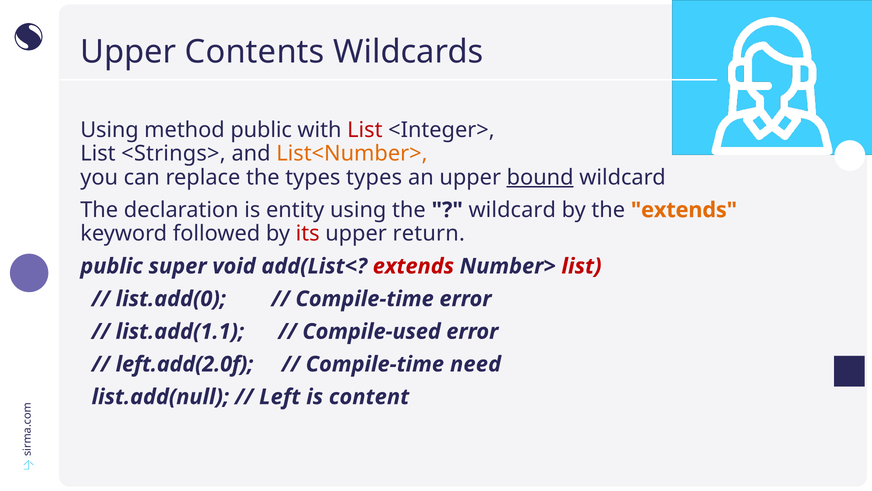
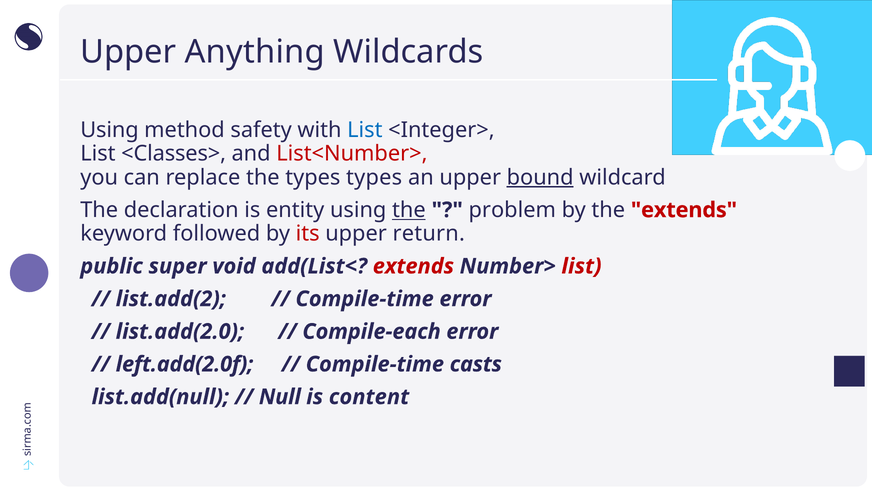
Contents: Contents -> Anything
method public: public -> safety
List at (365, 130) colour: red -> blue
<Strings>: <Strings> -> <Classes>
List<Number> colour: orange -> red
the at (409, 210) underline: none -> present
wildcard at (512, 210): wildcard -> problem
extends at (684, 210) colour: orange -> red
list.add(0: list.add(0 -> list.add(2
list.add(1.1: list.add(1.1 -> list.add(2.0
Compile-used: Compile-used -> Compile-each
need: need -> casts
Left: Left -> Null
